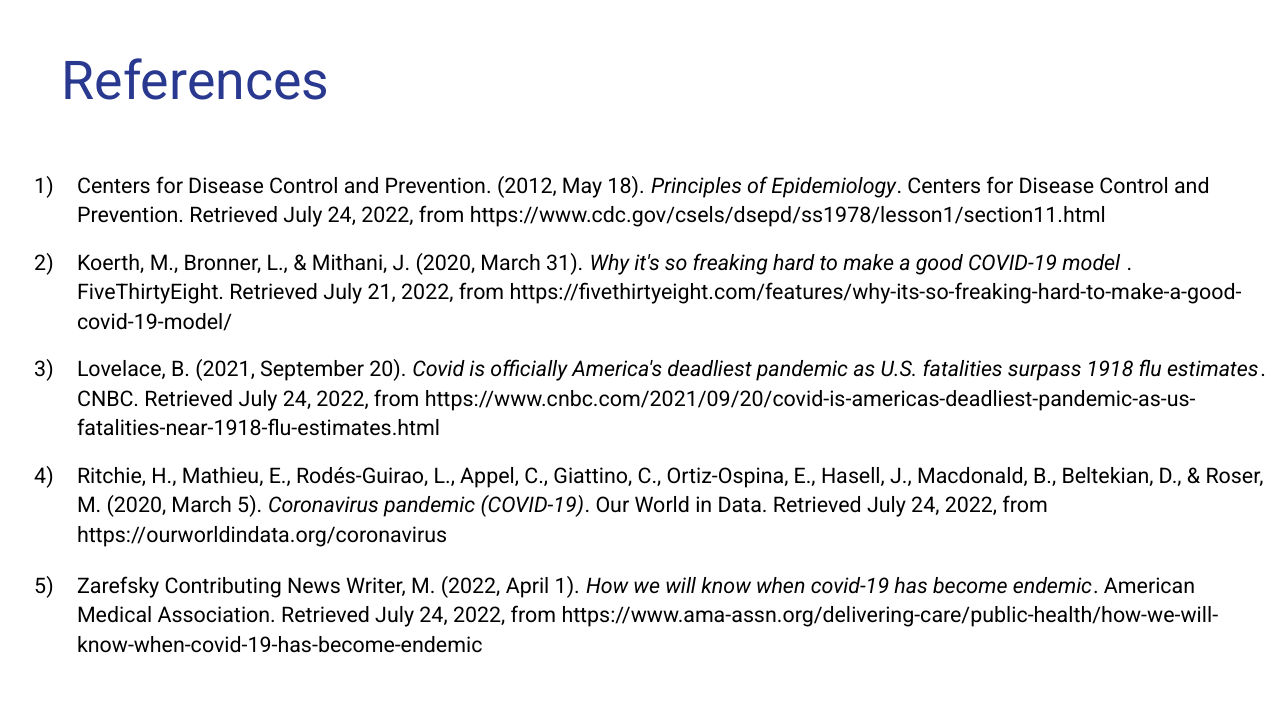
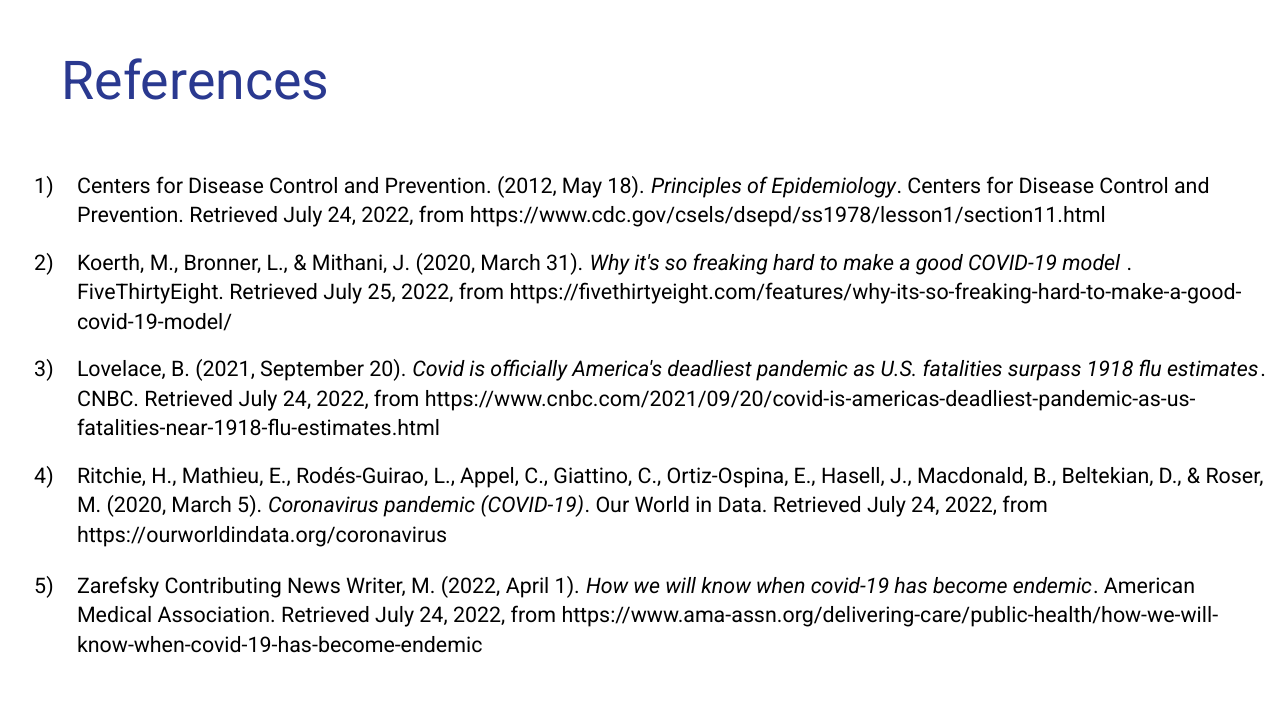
21: 21 -> 25
